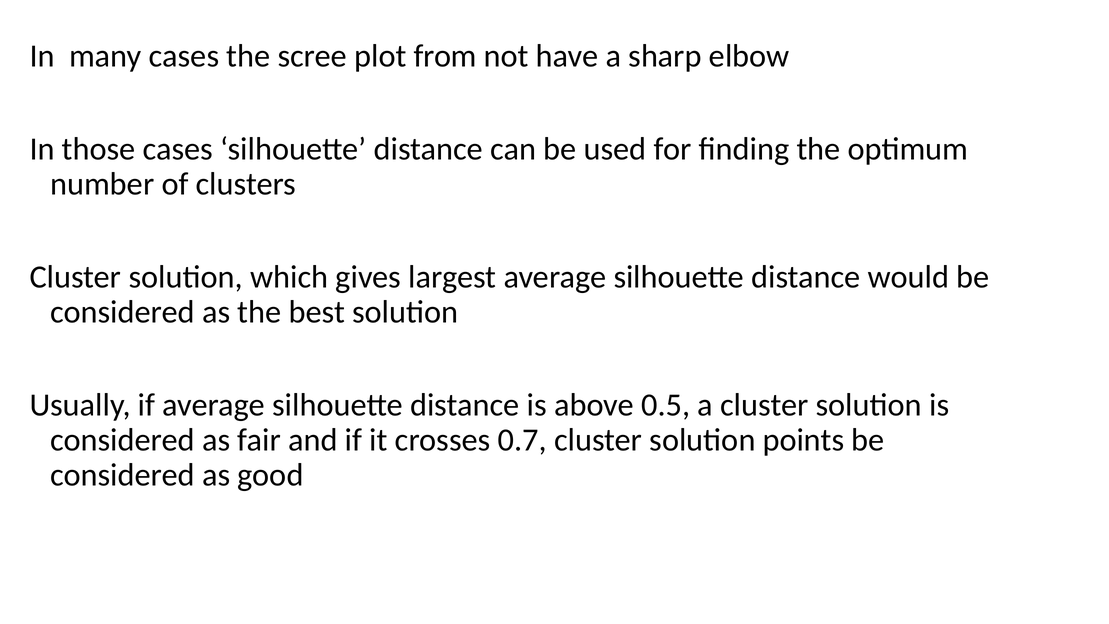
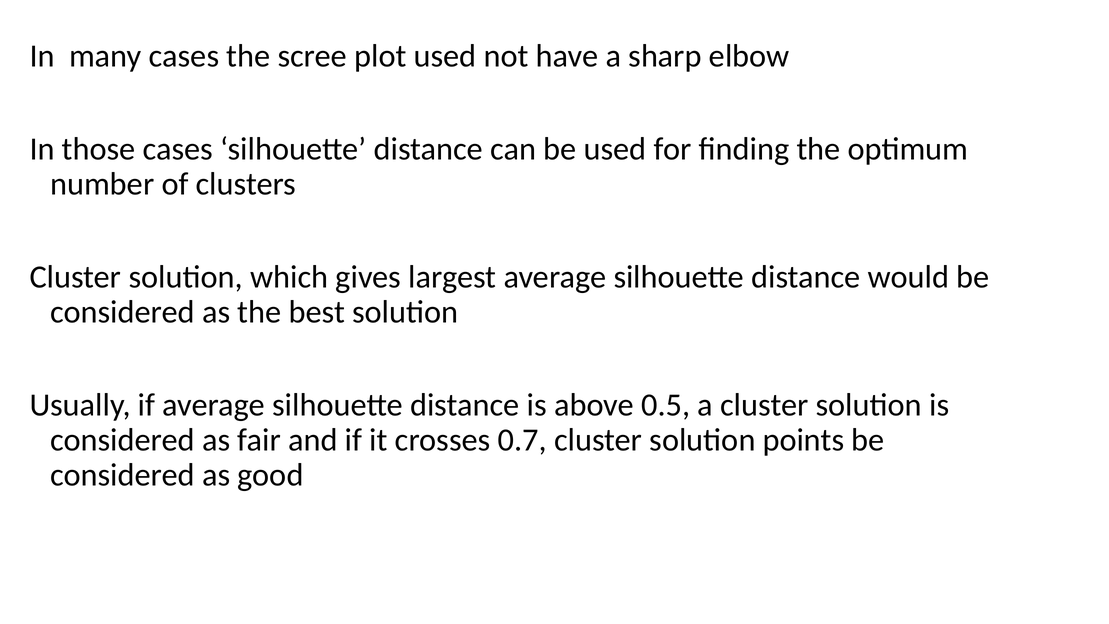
plot from: from -> used
